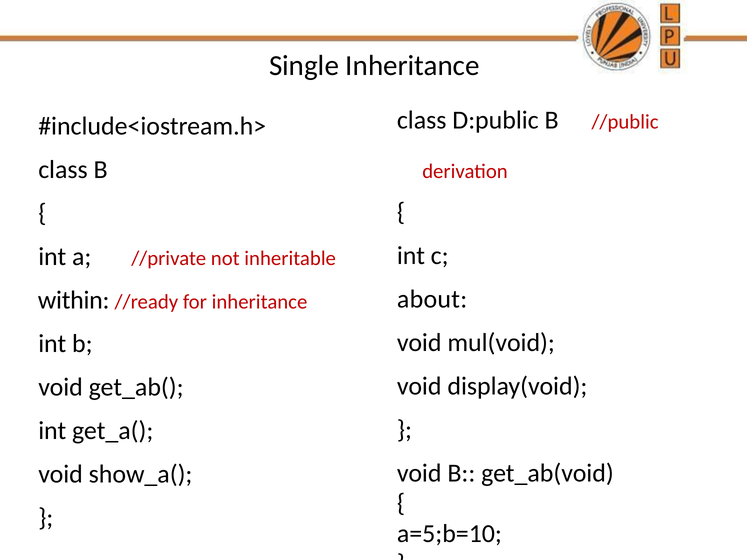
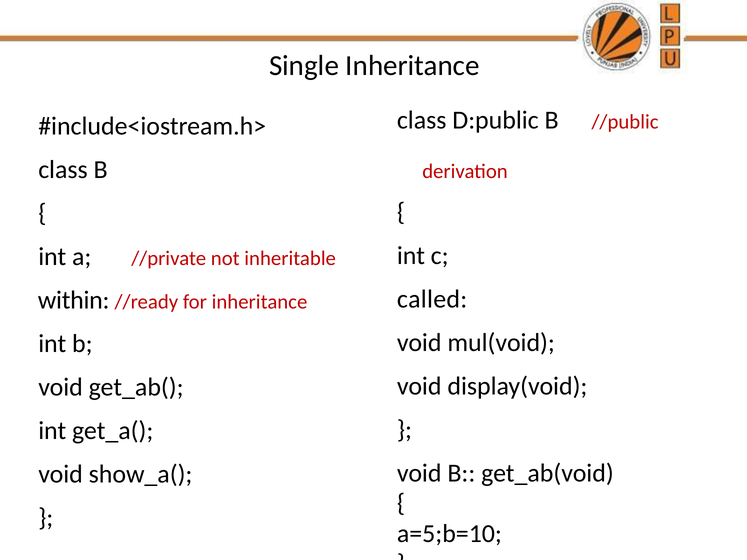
about: about -> called
